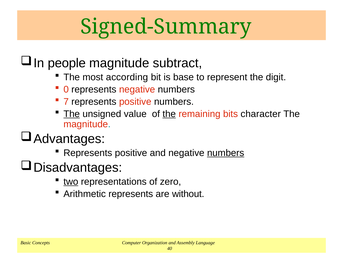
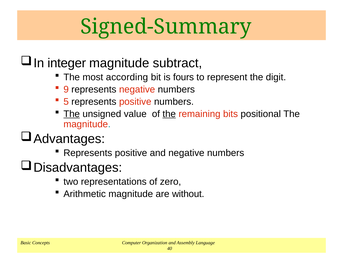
people: people -> integer
base: base -> fours
0: 0 -> 9
7: 7 -> 5
character: character -> positional
numbers at (226, 152) underline: present -> none
two underline: present -> none
Arithmetic represents: represents -> magnitude
